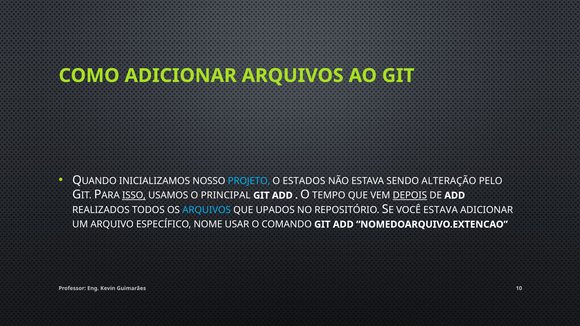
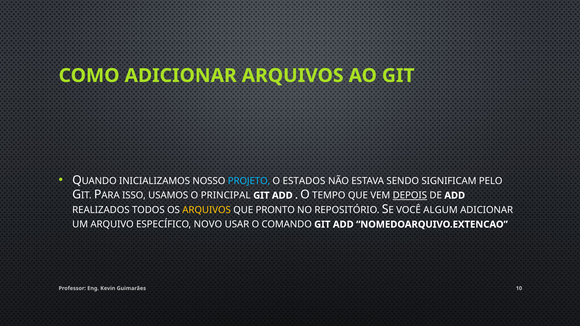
ALTERAÇÃO: ALTERAÇÃO -> SIGNIFICAM
ISSO underline: present -> none
ARQUIVOS at (207, 210) colour: light blue -> yellow
UPADOS: UPADOS -> PRONTO
VOCÊ ESTAVA: ESTAVA -> ALGUM
NOME: NOME -> NOVO
